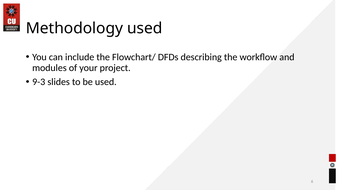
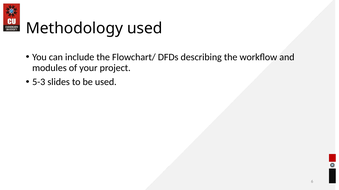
9-3: 9-3 -> 5-3
